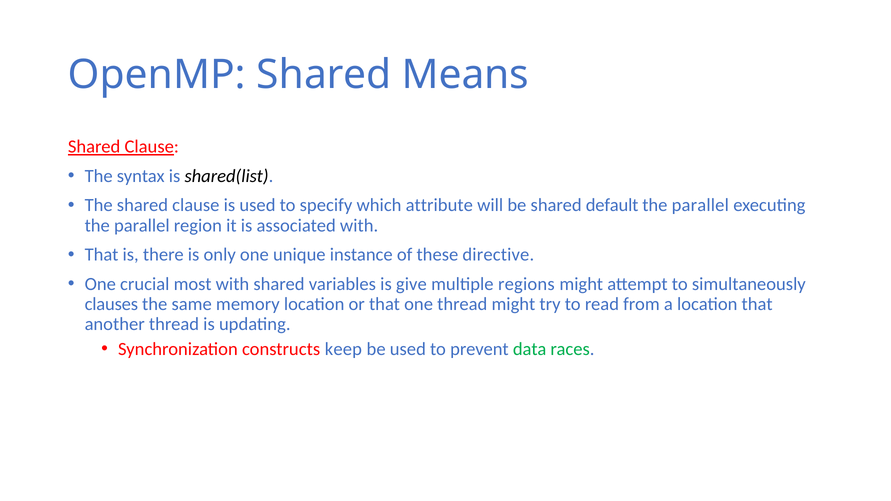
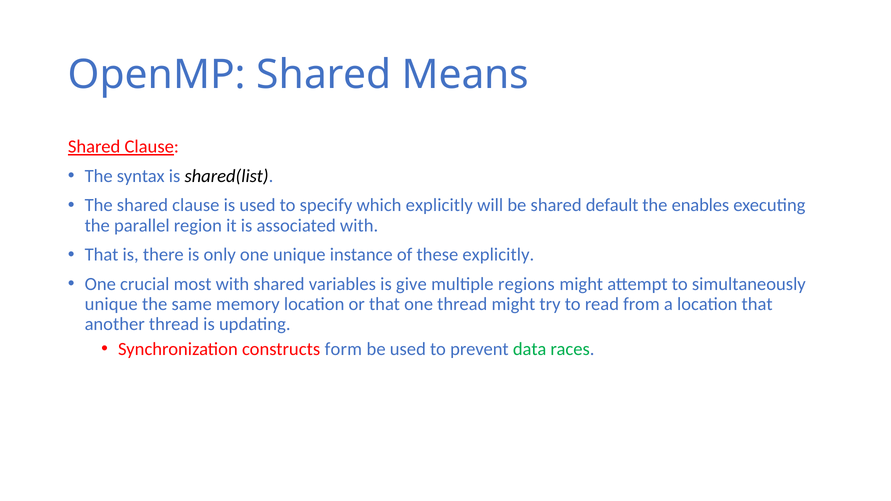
which attribute: attribute -> explicitly
parallel at (700, 205): parallel -> enables
these directive: directive -> explicitly
clauses at (111, 304): clauses -> unique
keep: keep -> form
